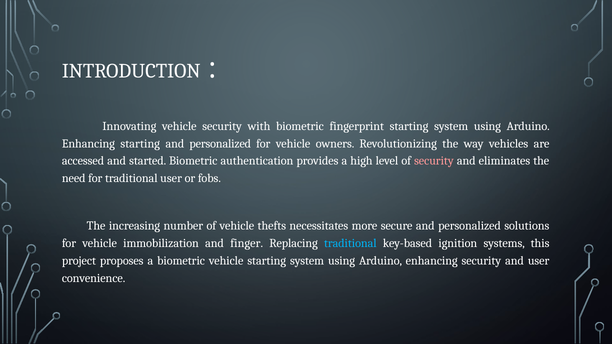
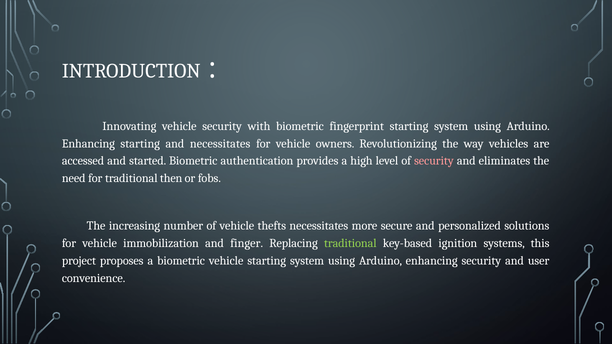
personalized at (220, 144): personalized -> necessitates
traditional user: user -> then
traditional at (350, 244) colour: light blue -> light green
